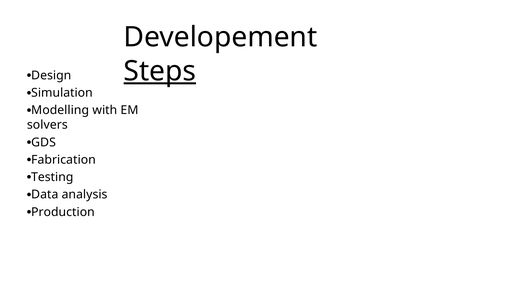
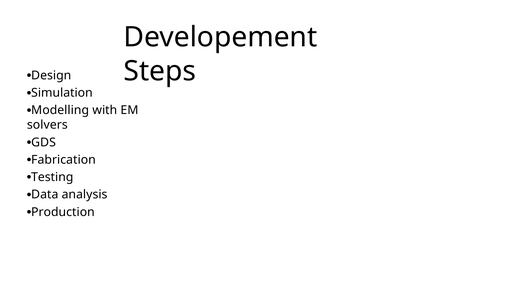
Steps underline: present -> none
